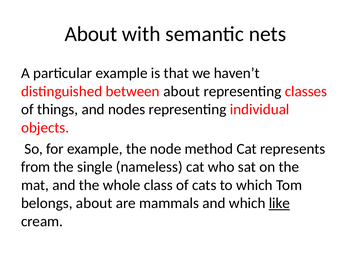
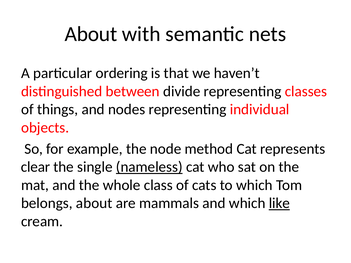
particular example: example -> ordering
between about: about -> divide
from: from -> clear
nameless underline: none -> present
